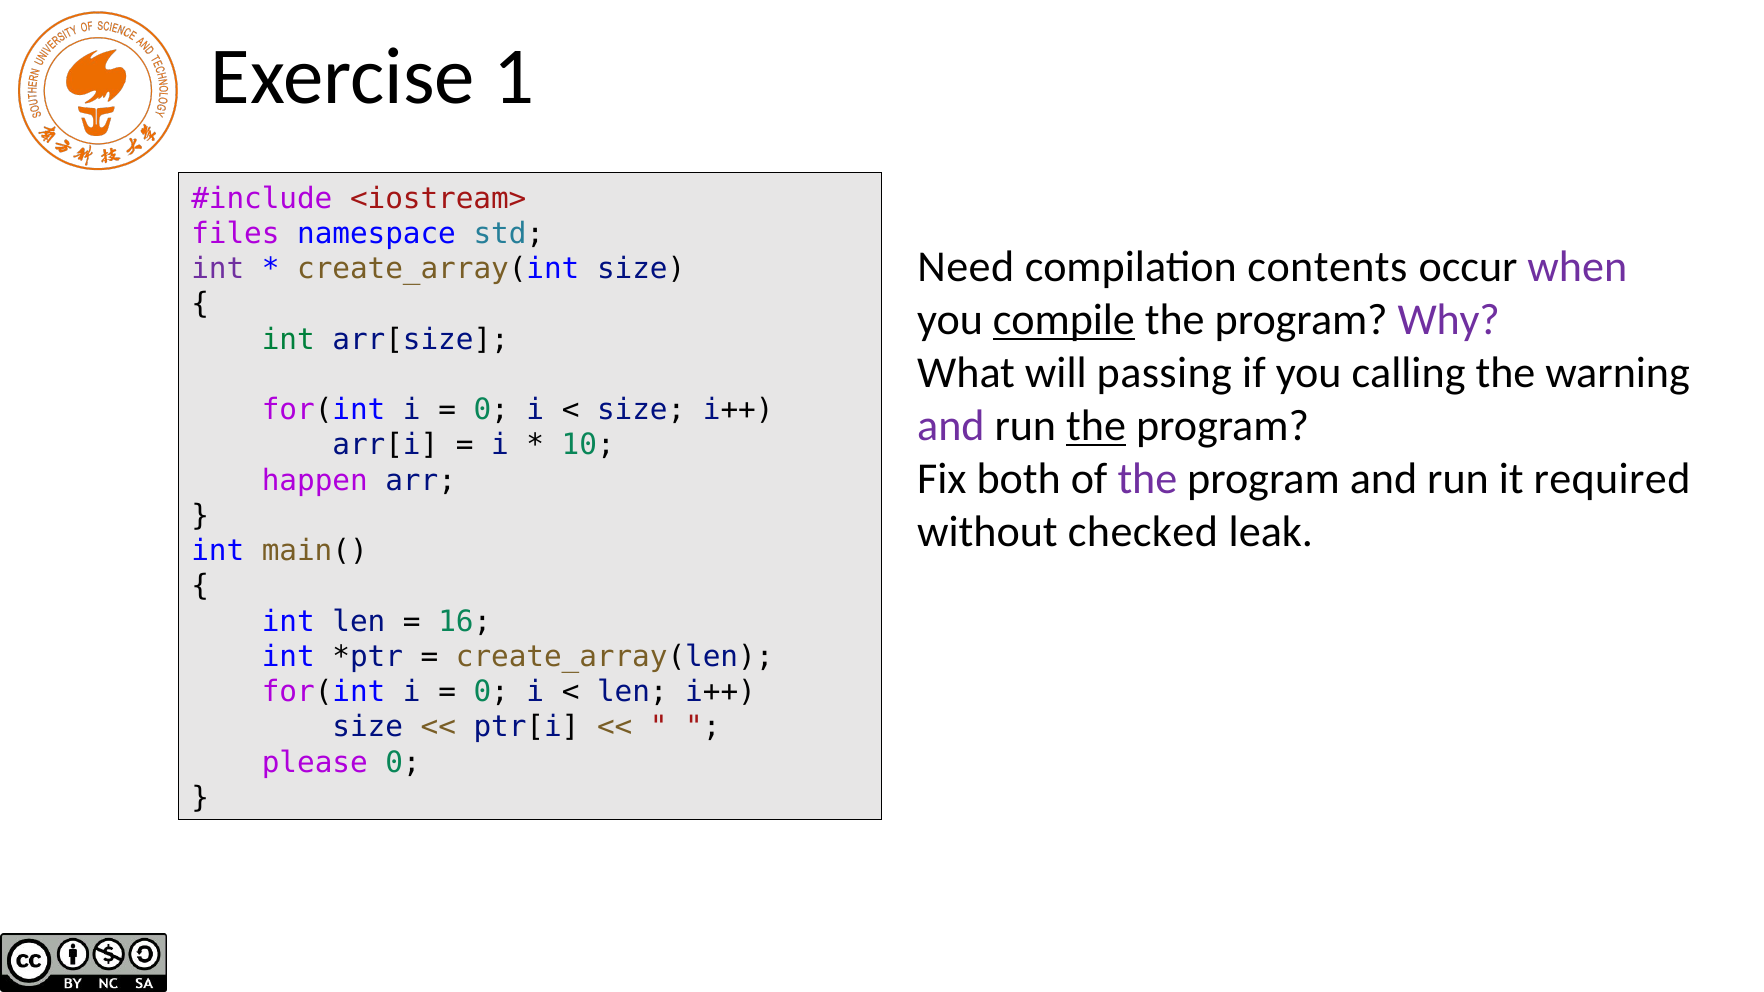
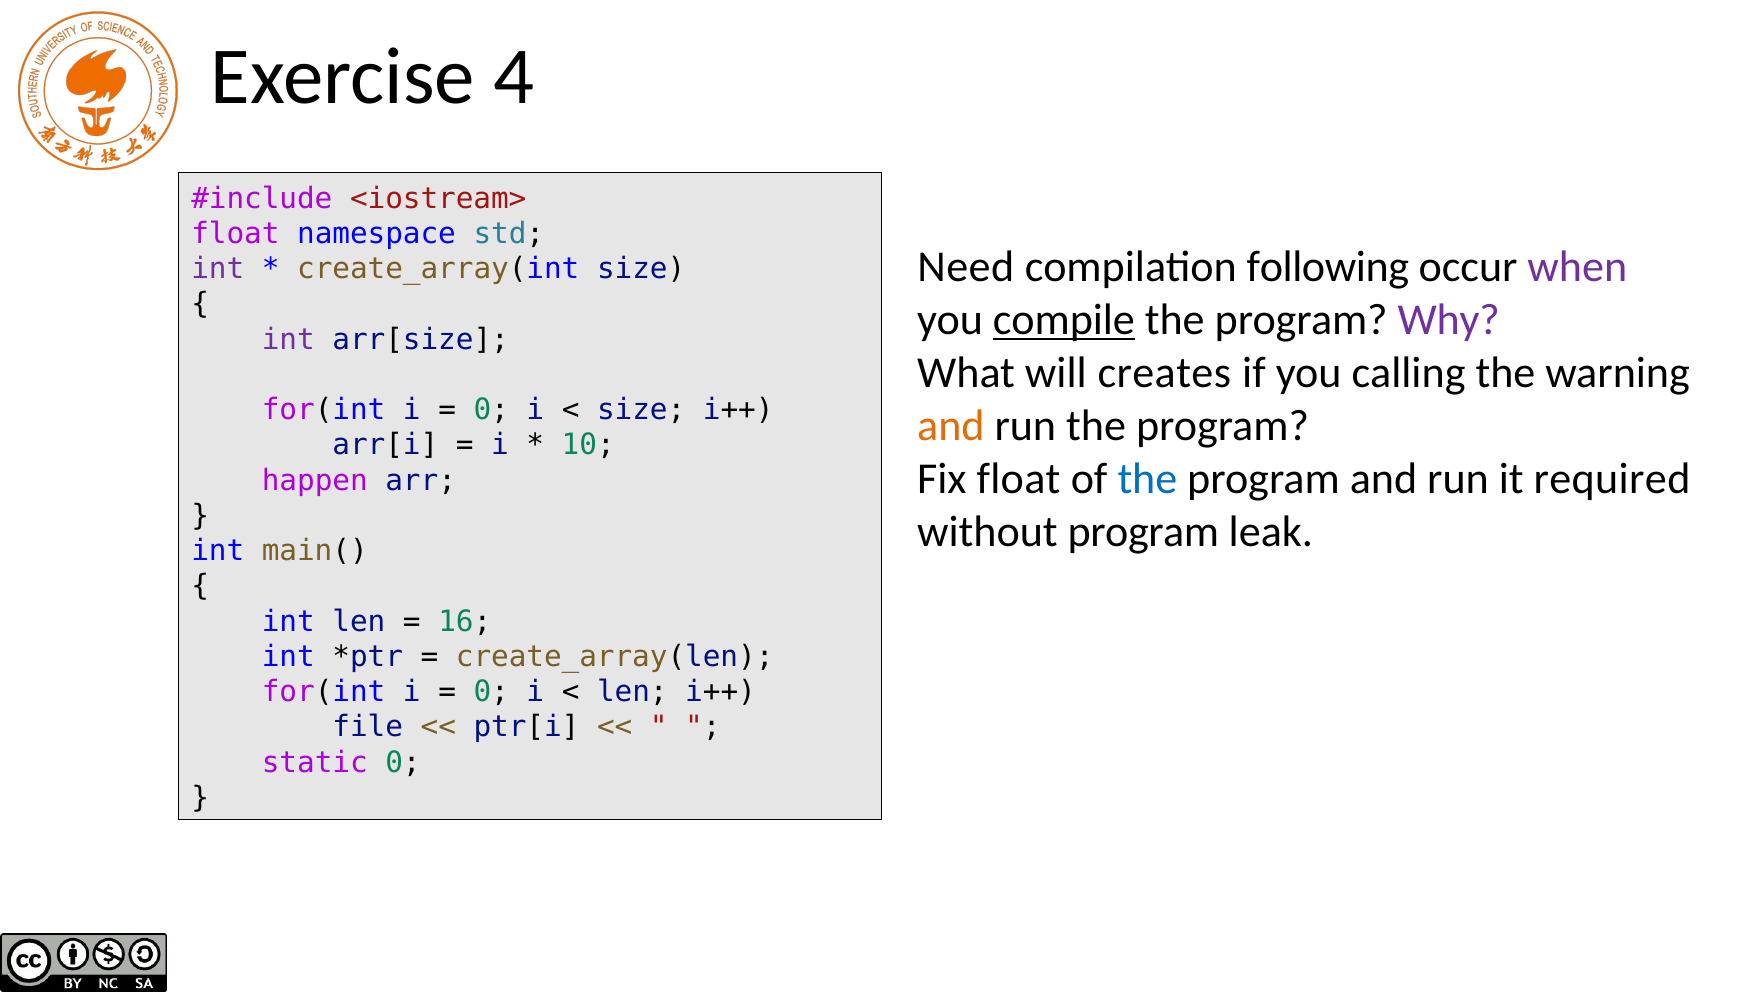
1: 1 -> 4
files at (235, 234): files -> float
contents: contents -> following
int at (288, 340) colour: green -> purple
passing: passing -> creates
and at (951, 426) colour: purple -> orange
the at (1096, 426) underline: present -> none
Fix both: both -> float
the at (1147, 479) colour: purple -> blue
without checked: checked -> program
size at (368, 727): size -> file
please: please -> static
